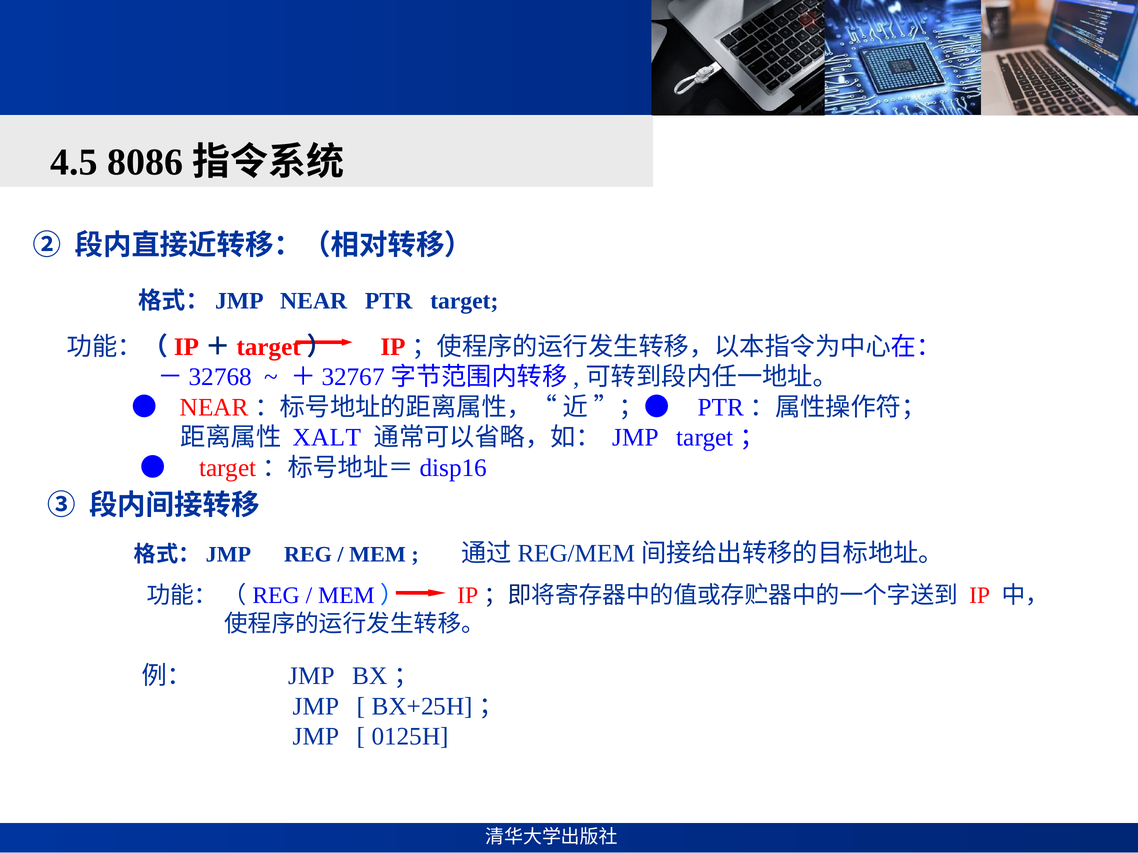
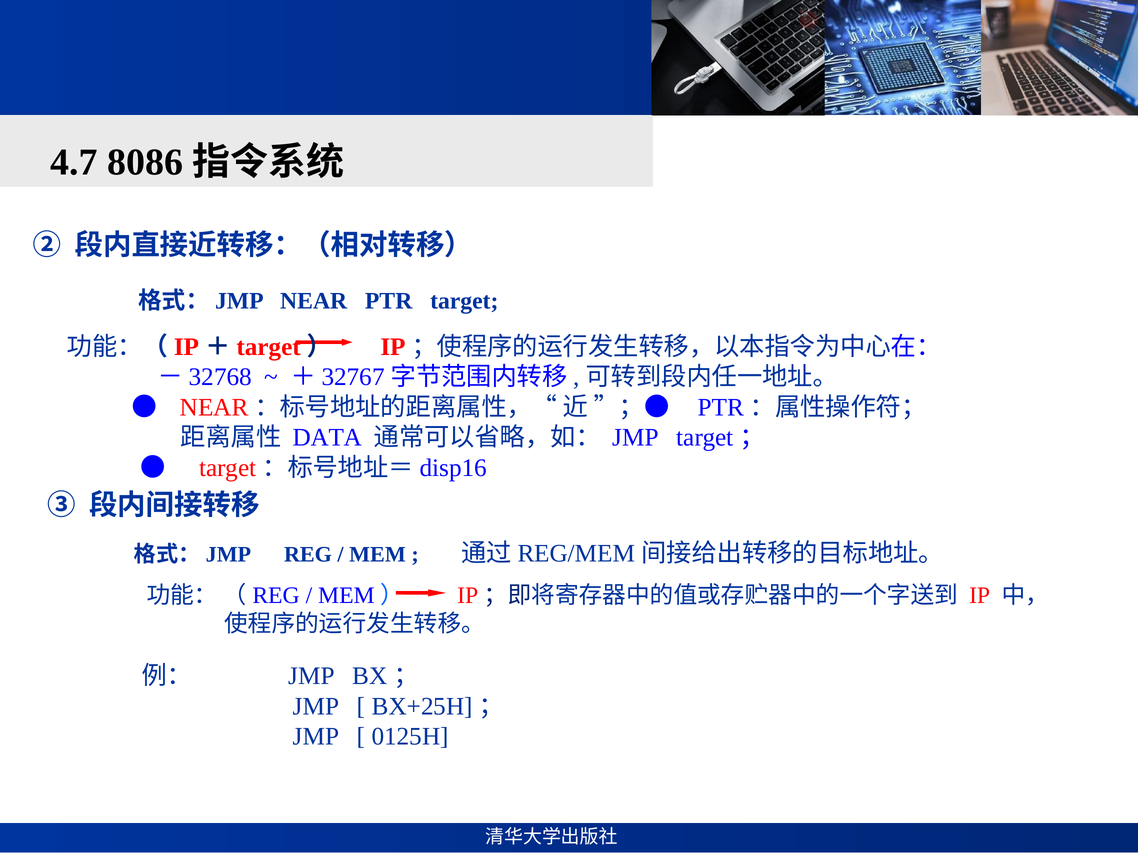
4.5: 4.5 -> 4.7
XALT: XALT -> DATA
